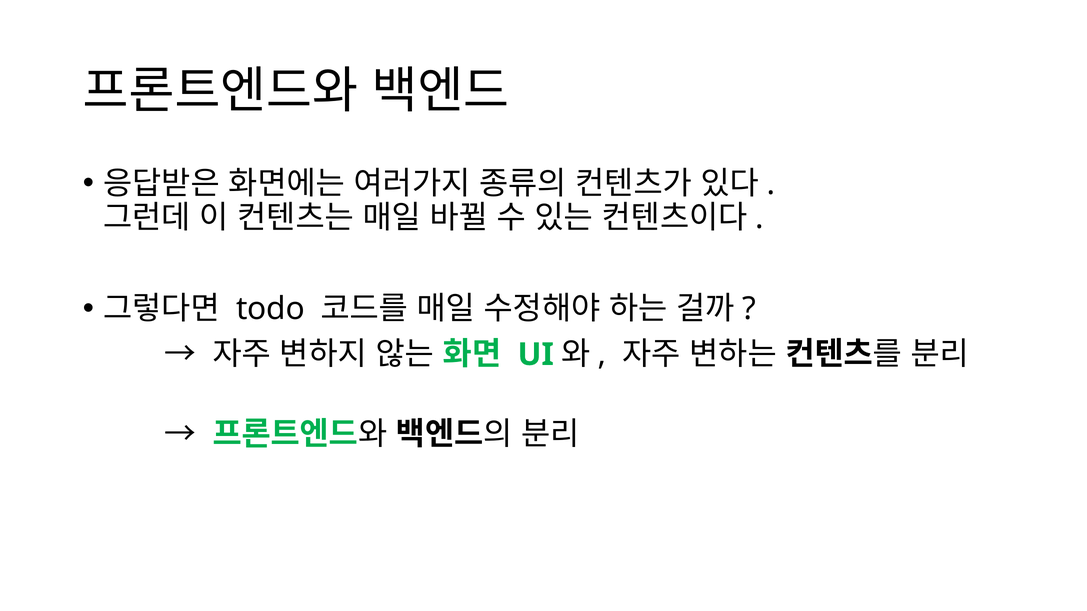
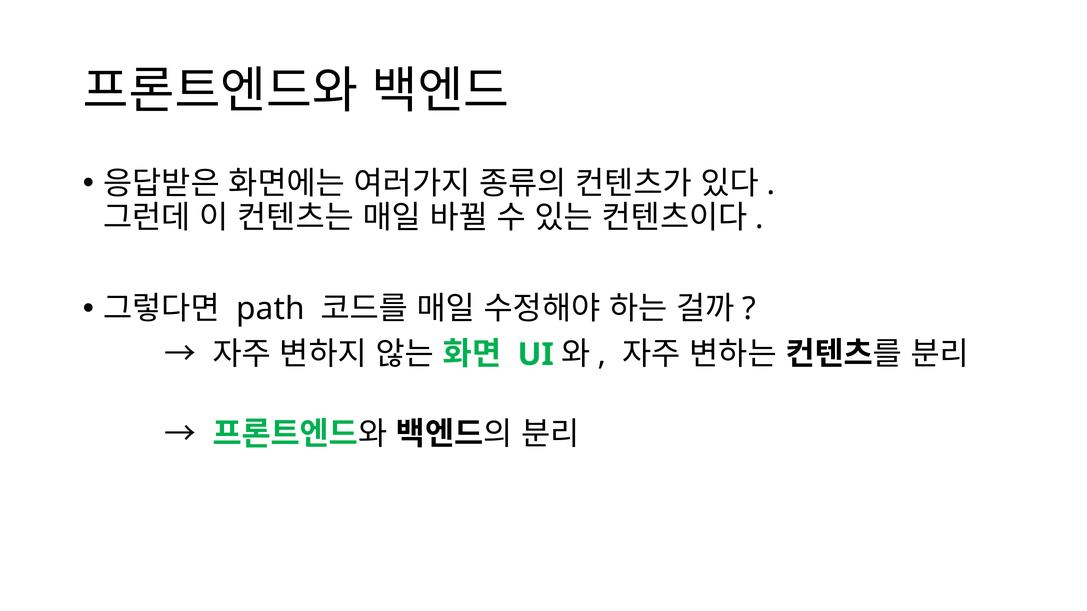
todo: todo -> path
